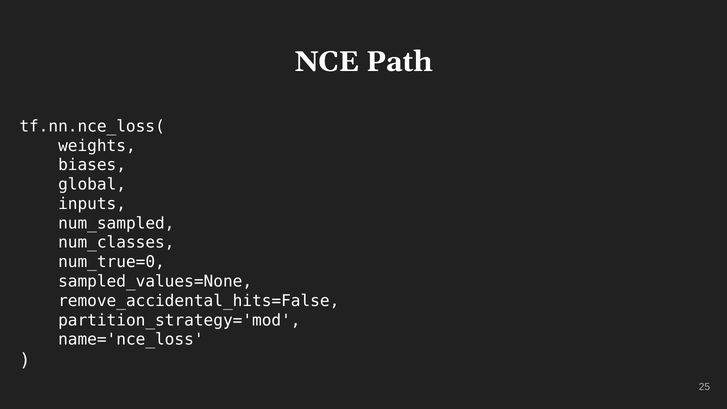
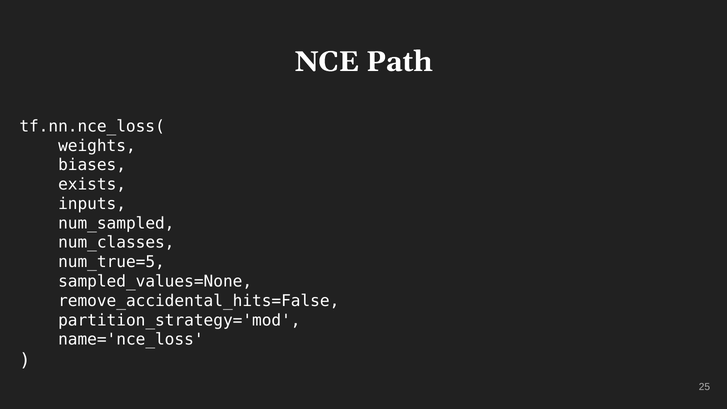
global: global -> exists
num_true=0: num_true=0 -> num_true=5
